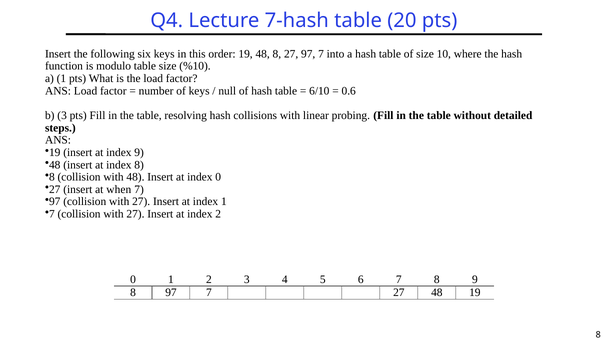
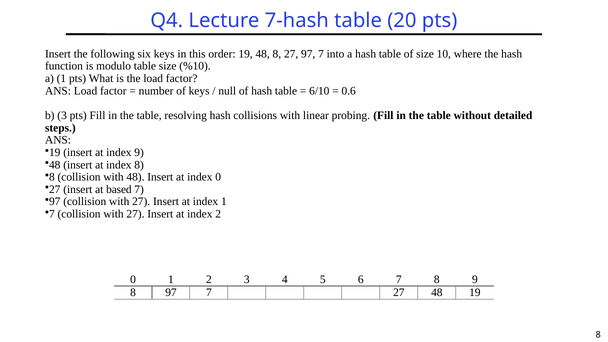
when: when -> based
